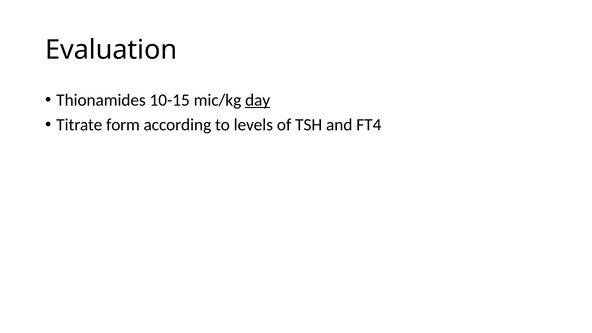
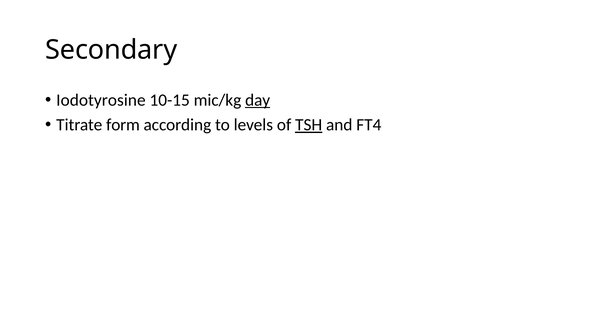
Evaluation: Evaluation -> Secondary
Thionamides: Thionamides -> Iodotyrosine
TSH underline: none -> present
